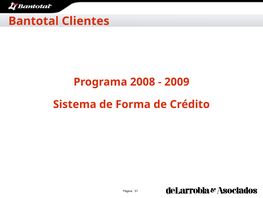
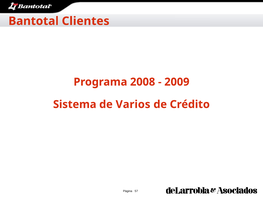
Forma: Forma -> Varios
